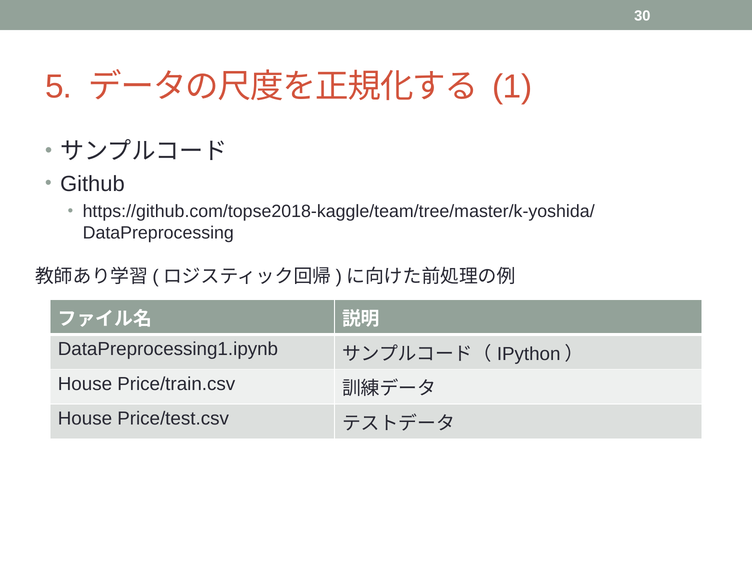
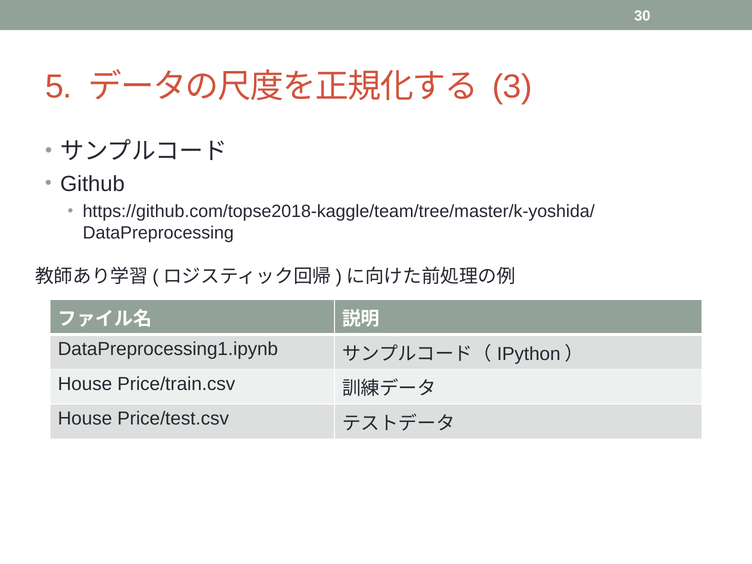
1: 1 -> 3
